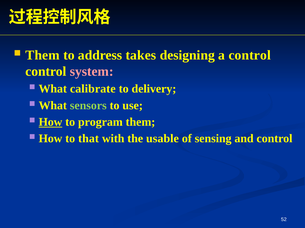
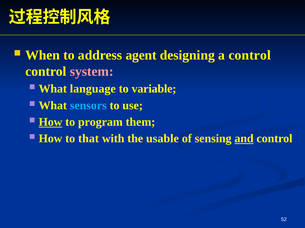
Them at (43, 55): Them -> When
takes: takes -> agent
calibrate: calibrate -> language
delivery: delivery -> variable
sensors colour: light green -> light blue
and underline: none -> present
